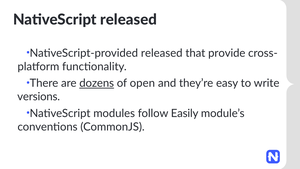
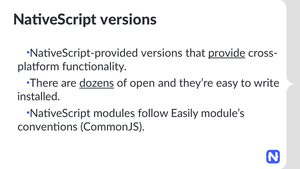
NativeScript released: released -> versions
NativeScript-provided released: released -> versions
provide underline: none -> present
versions: versions -> installed
